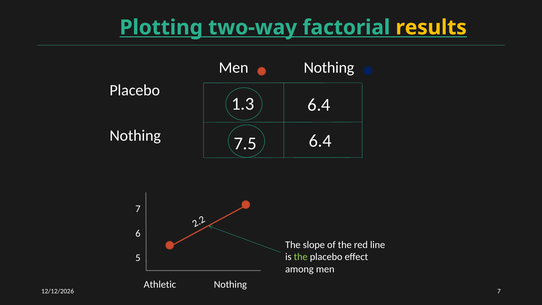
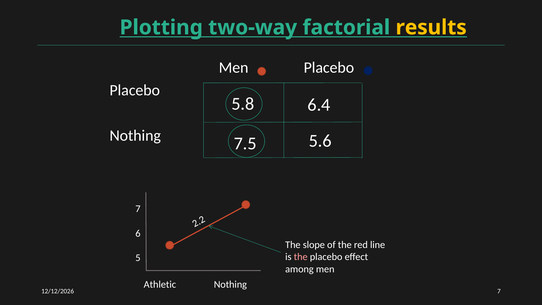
Men Nothing: Nothing -> Placebo
1.3: 1.3 -> 5.8
6.4 at (320, 141): 6.4 -> 5.6
the at (301, 257) colour: light green -> pink
